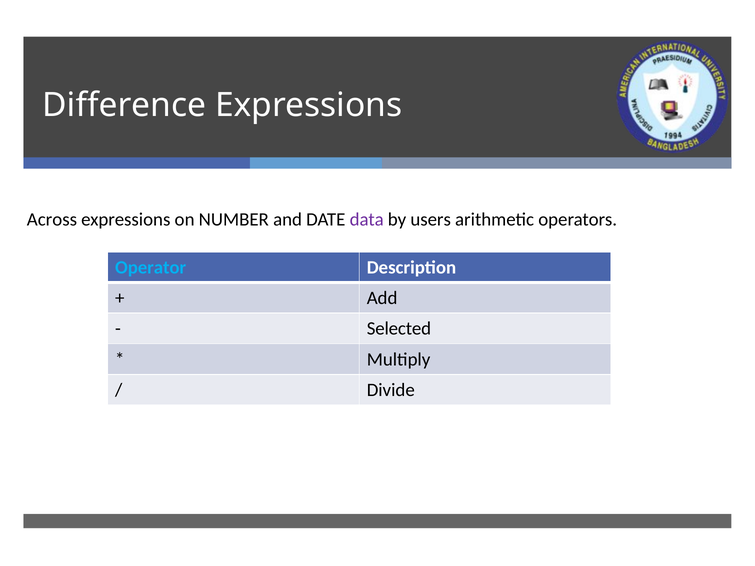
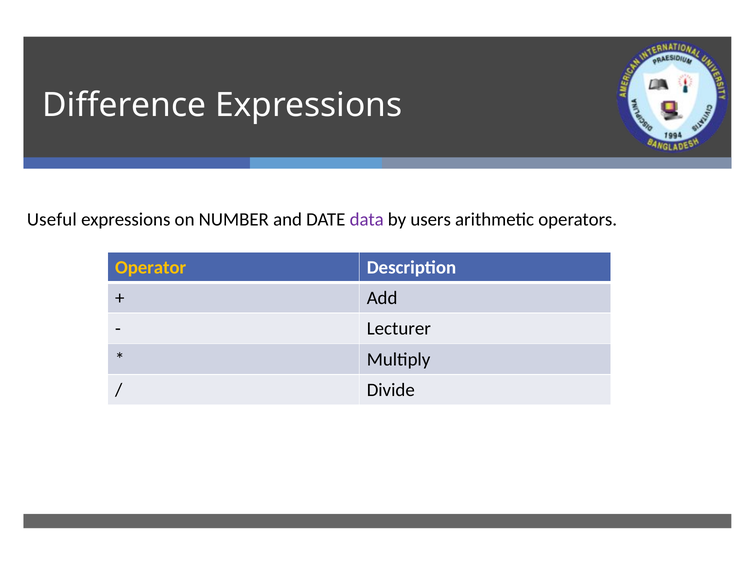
Across: Across -> Useful
Operator colour: light blue -> yellow
Selected: Selected -> Lecturer
